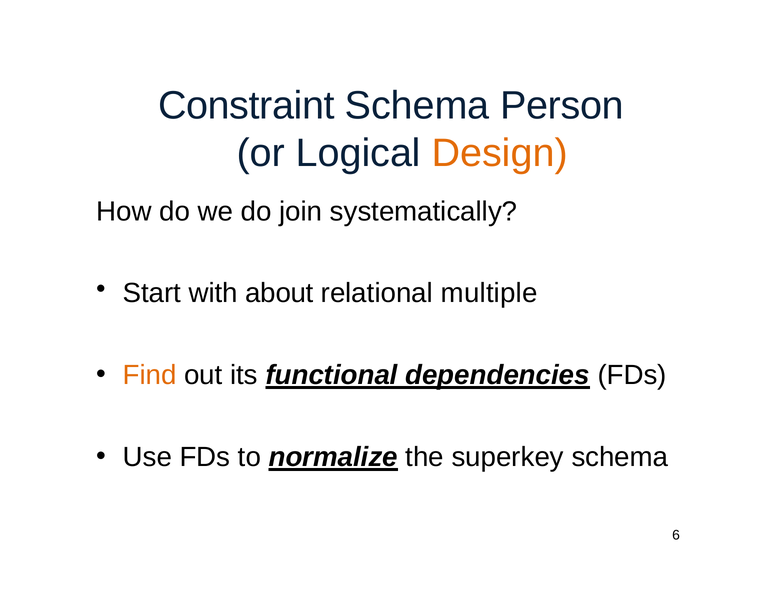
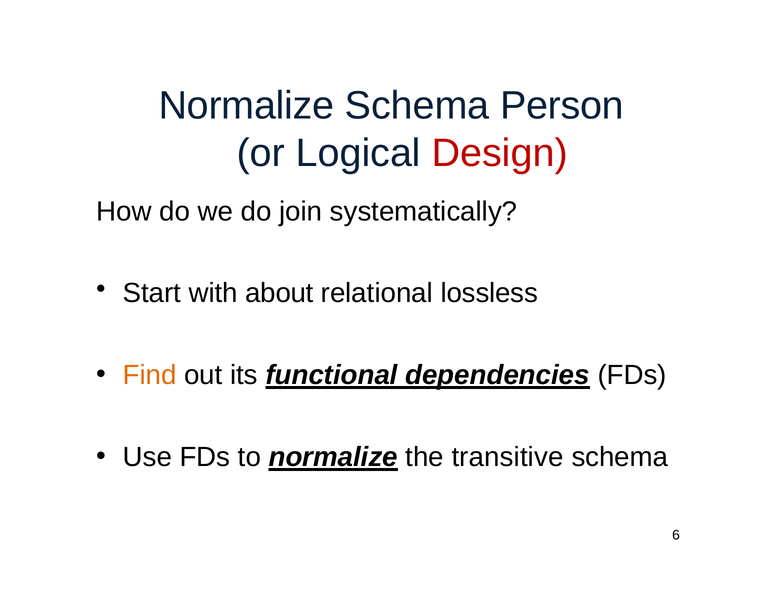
Constraint at (246, 106): Constraint -> Normalize
Design colour: orange -> red
multiple: multiple -> lossless
superkey: superkey -> transitive
